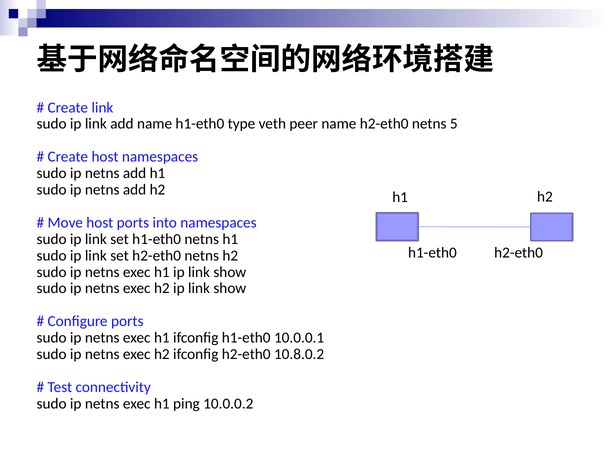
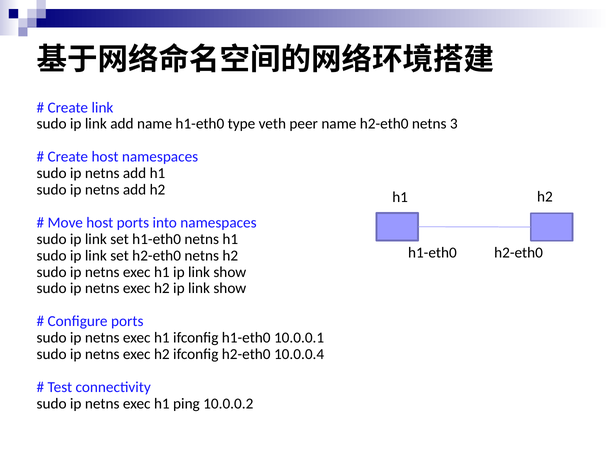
5: 5 -> 3
10.8.0.2: 10.8.0.2 -> 10.0.0.4
